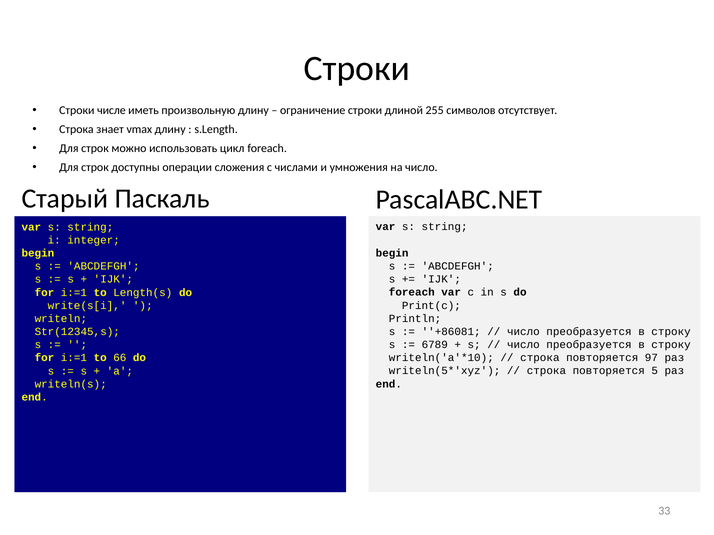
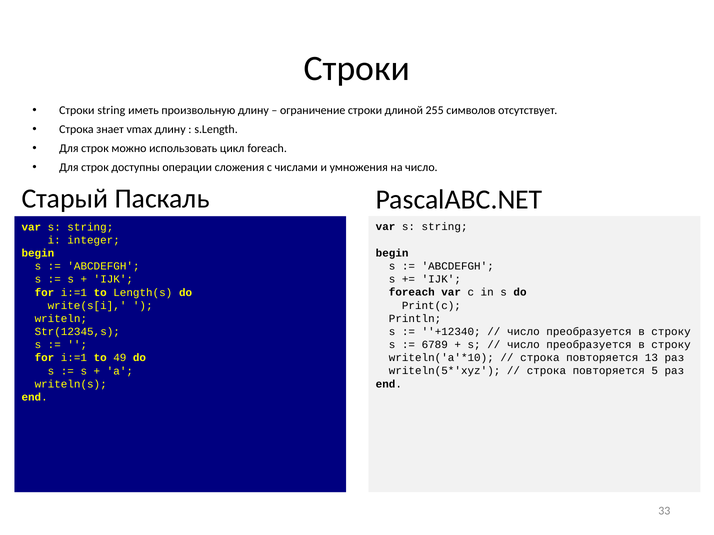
Строки числе: числе -> string
+86081: +86081 -> +12340
97: 97 -> 13
66: 66 -> 49
